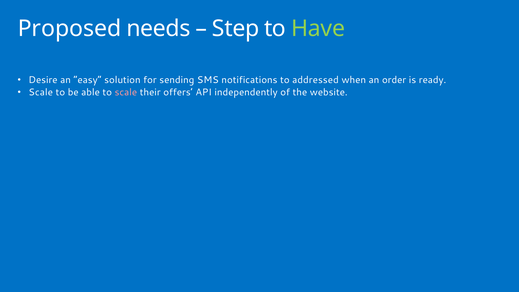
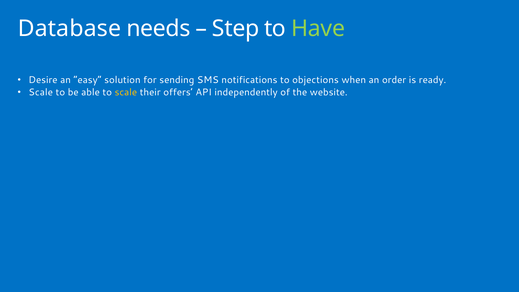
Proposed: Proposed -> Database
addressed: addressed -> objections
scale at (126, 92) colour: pink -> yellow
